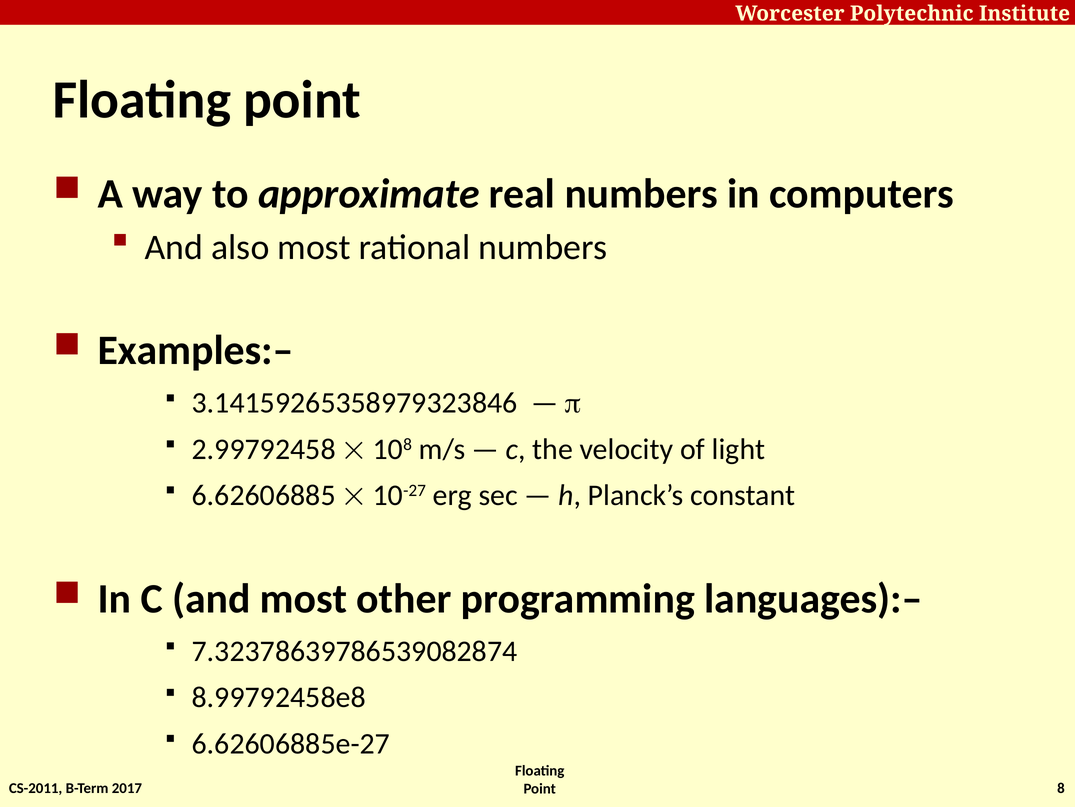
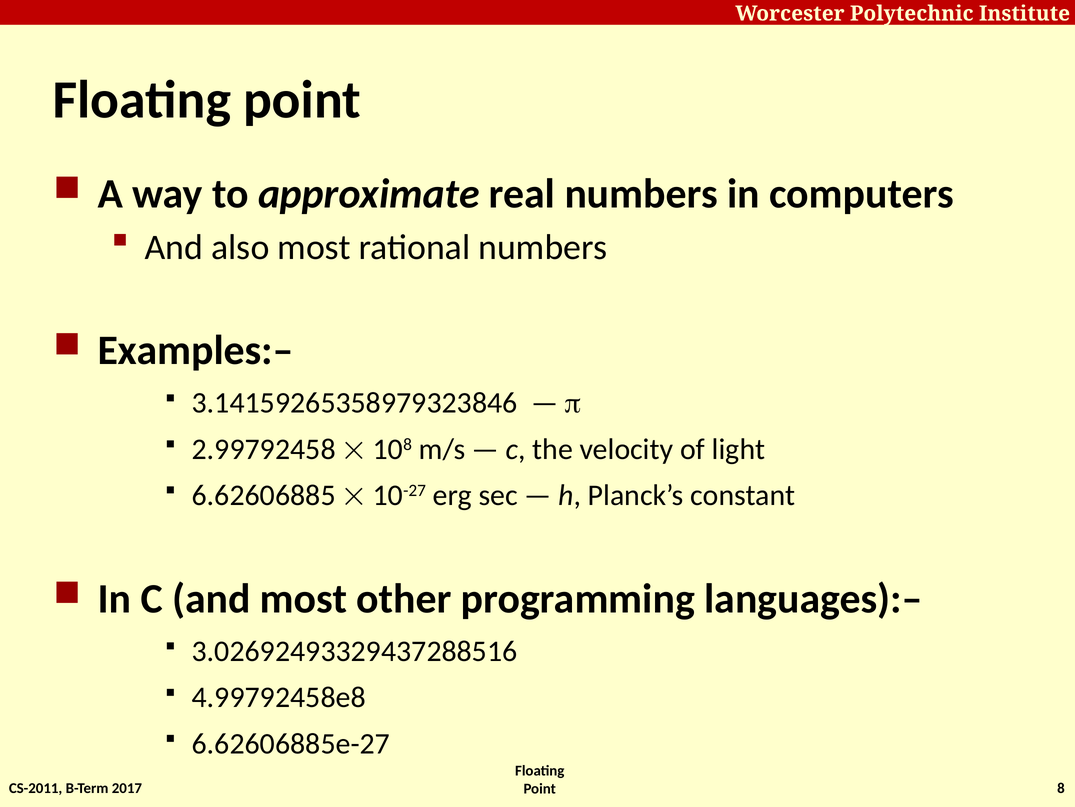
7.32378639786539082874: 7.32378639786539082874 -> 3.02692493329437288516
8.99792458e8: 8.99792458e8 -> 4.99792458e8
